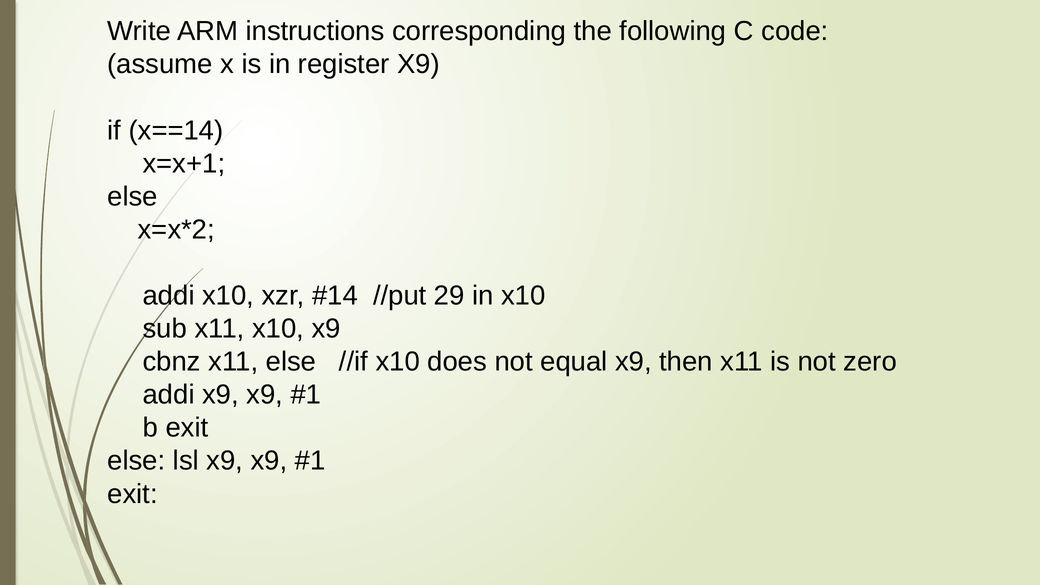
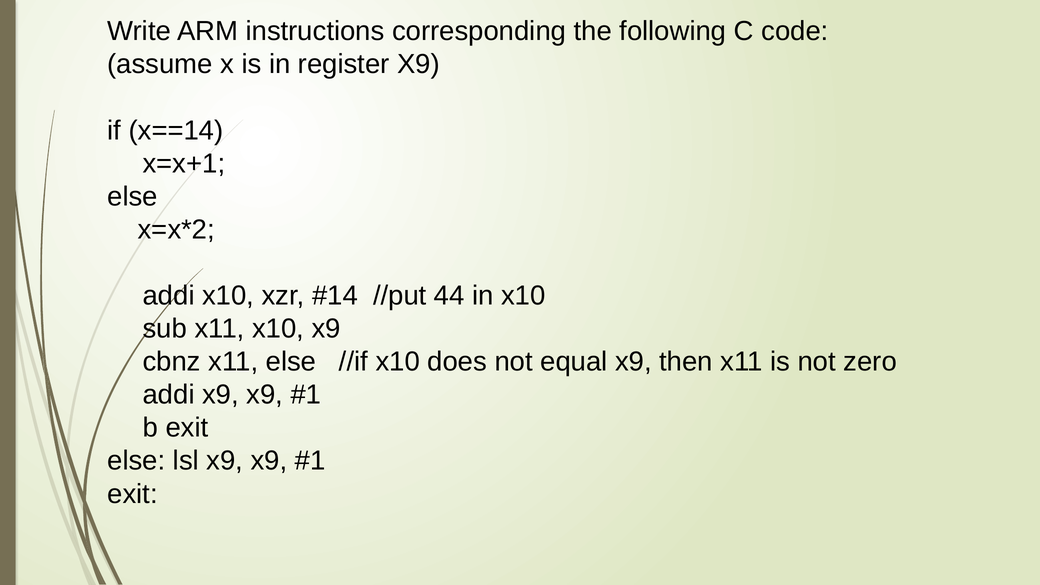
29: 29 -> 44
